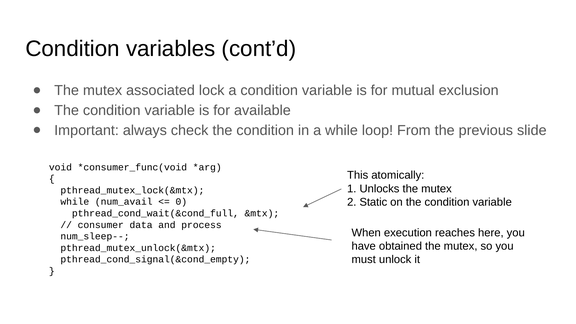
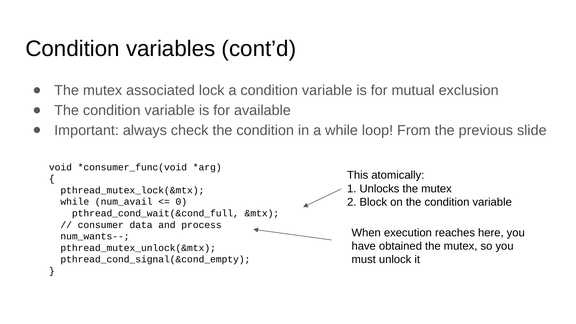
Static: Static -> Block
num_sleep--: num_sleep-- -> num_wants--
